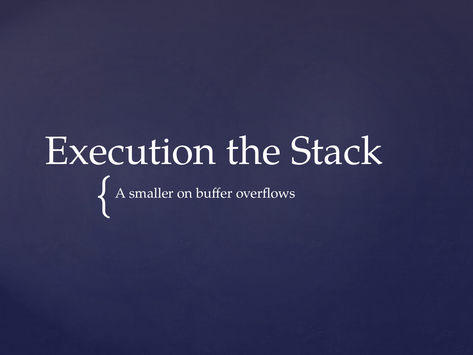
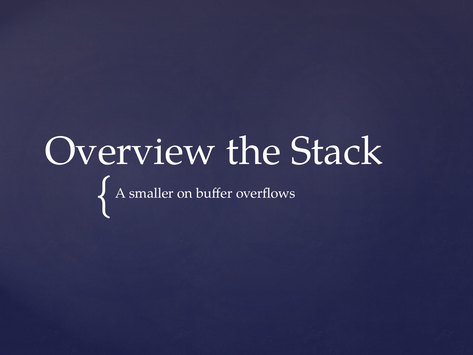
Execution: Execution -> Overview
